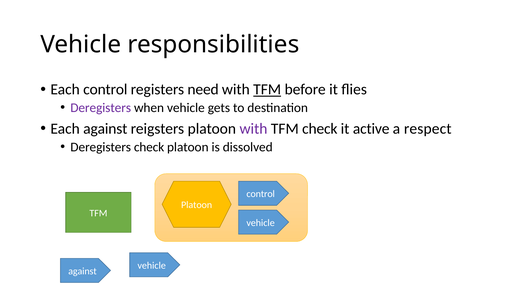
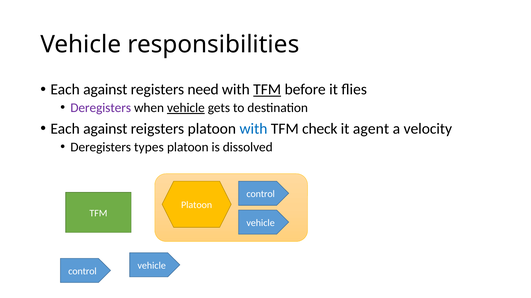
control at (105, 90): control -> against
vehicle at (186, 108) underline: none -> present
with at (253, 129) colour: purple -> blue
active: active -> agent
respect: respect -> velocity
Deregisters check: check -> types
against at (82, 272): against -> control
